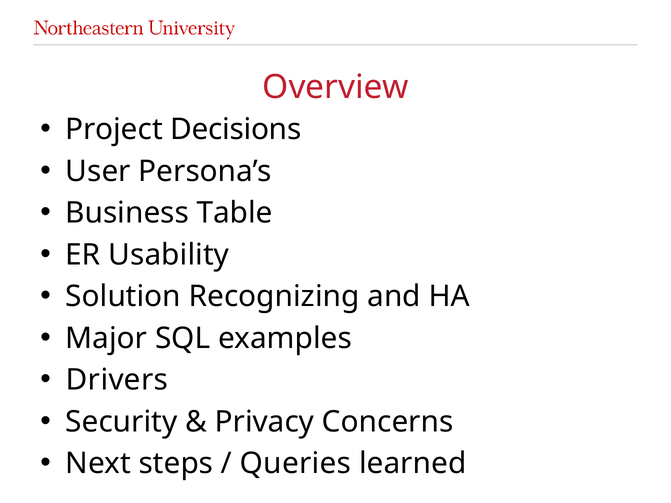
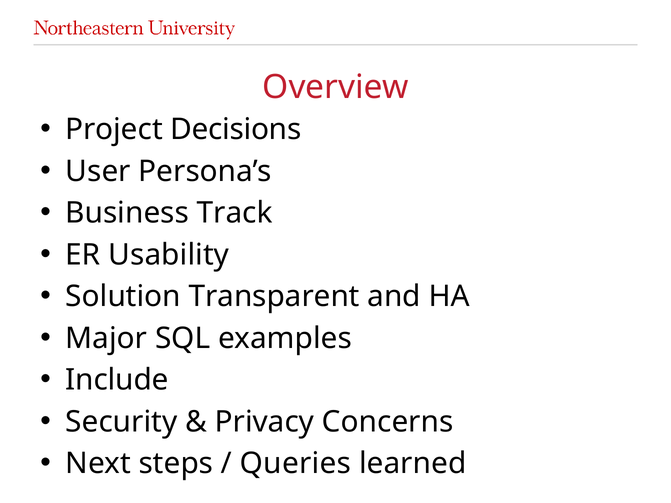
Table: Table -> Track
Recognizing: Recognizing -> Transparent
Drivers: Drivers -> Include
